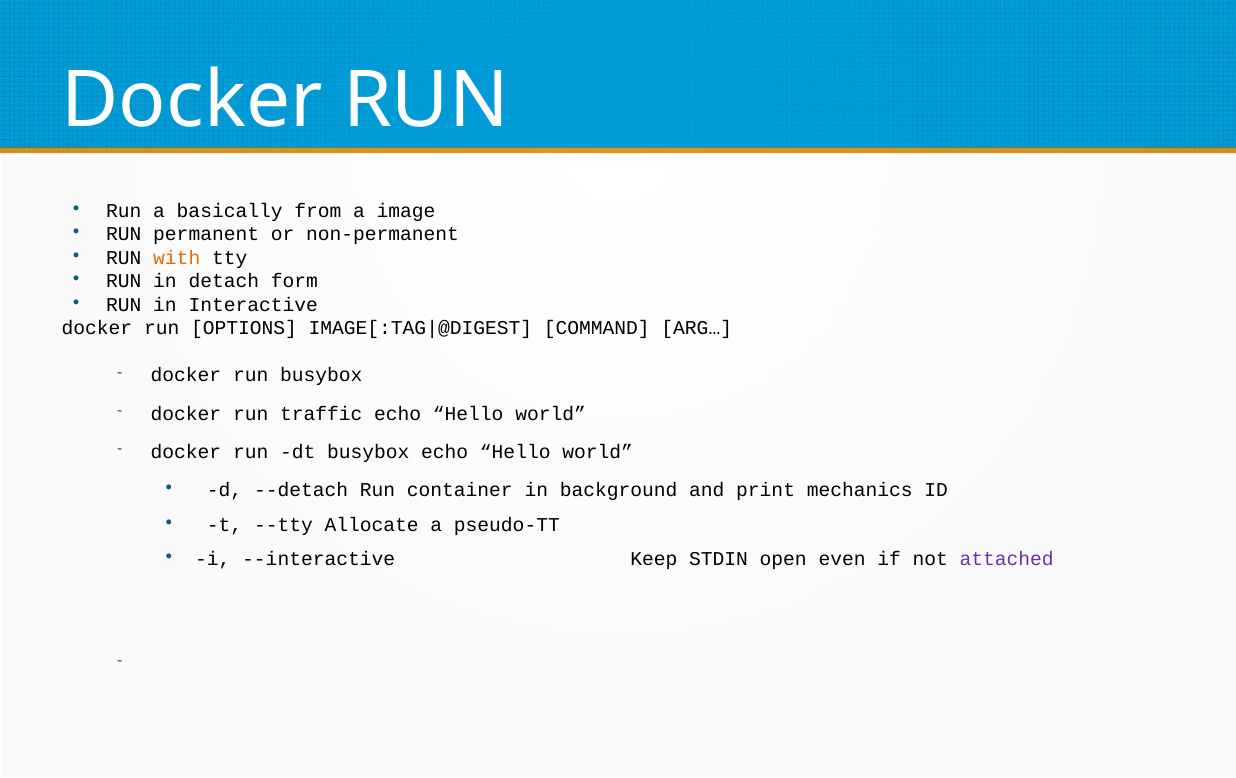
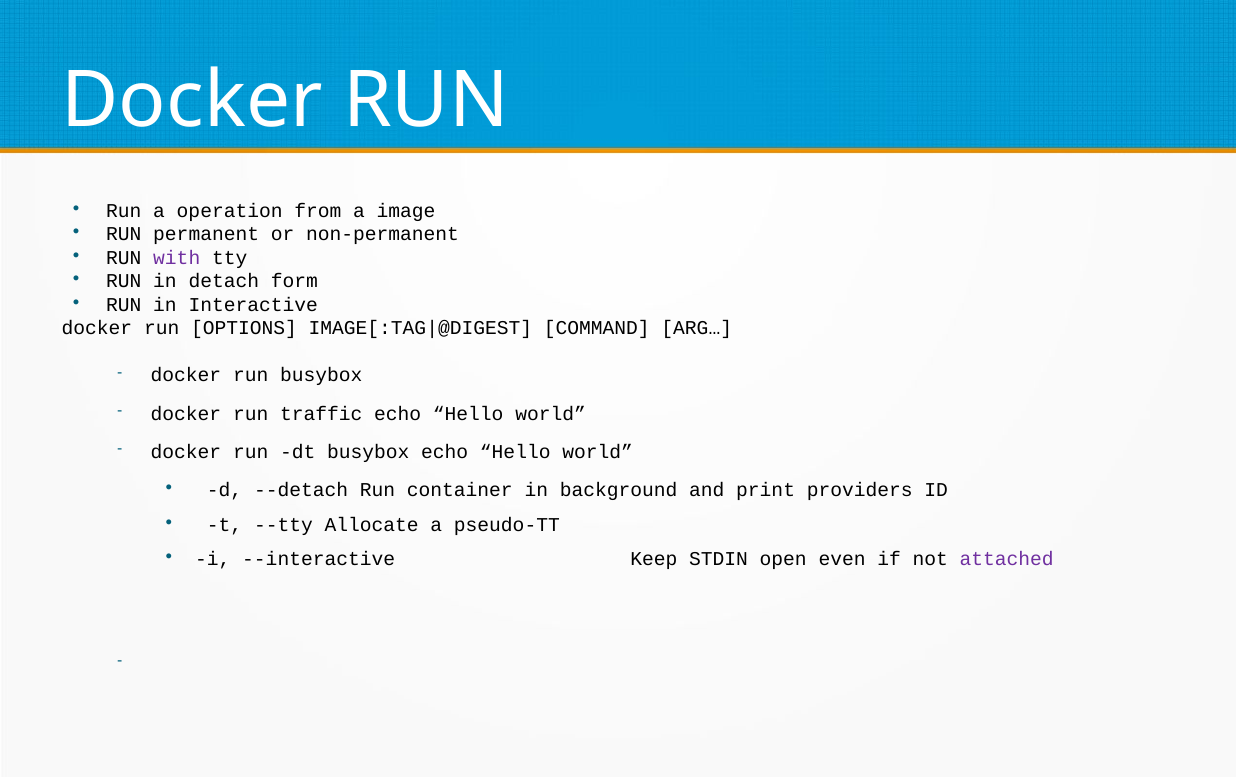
basically: basically -> operation
with colour: orange -> purple
mechanics: mechanics -> providers
